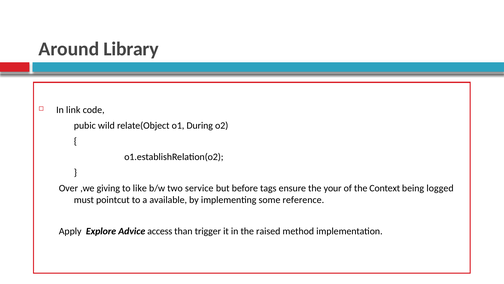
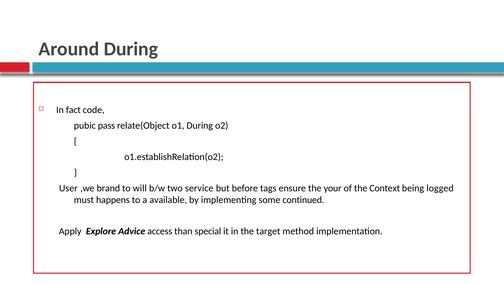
Around Library: Library -> During
link: link -> fact
wild: wild -> pass
Over: Over -> User
giving: giving -> brand
like: like -> will
pointcut: pointcut -> happens
reference: reference -> continued
trigger: trigger -> special
raised: raised -> target
